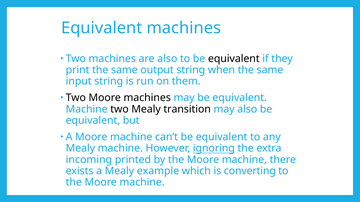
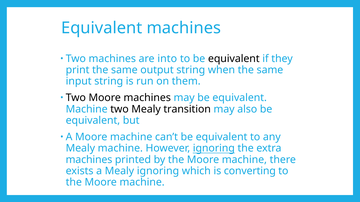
are also: also -> into
incoming at (89, 160): incoming -> machines
Mealy example: example -> ignoring
